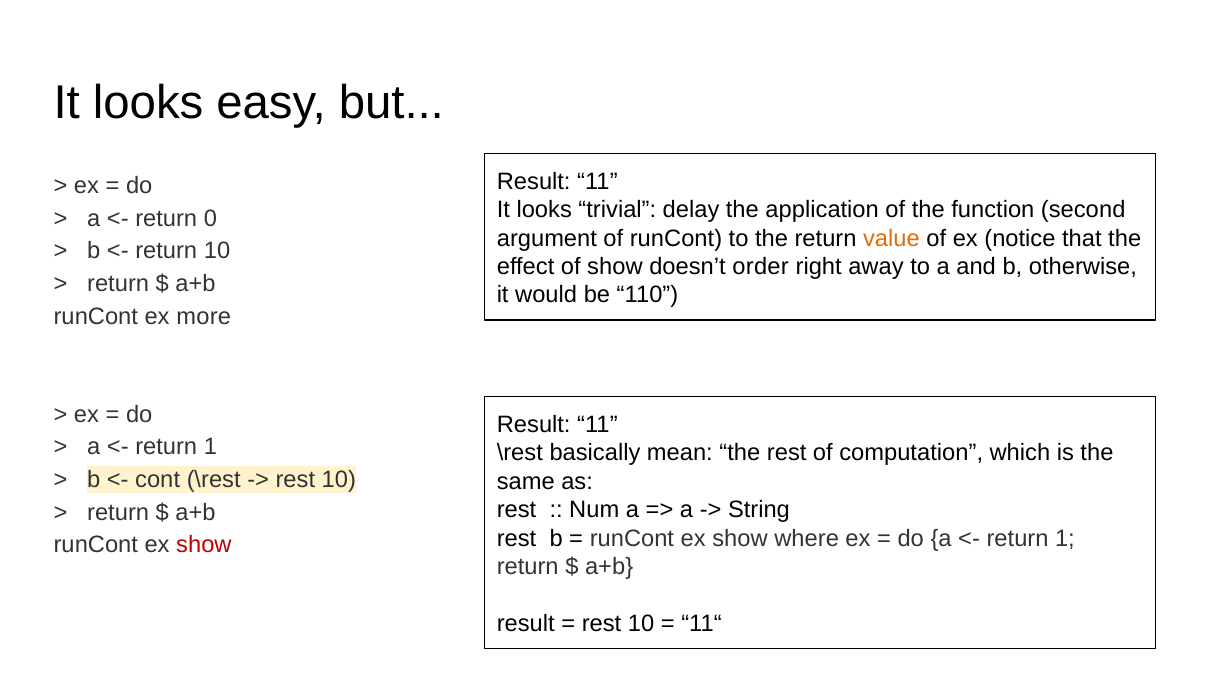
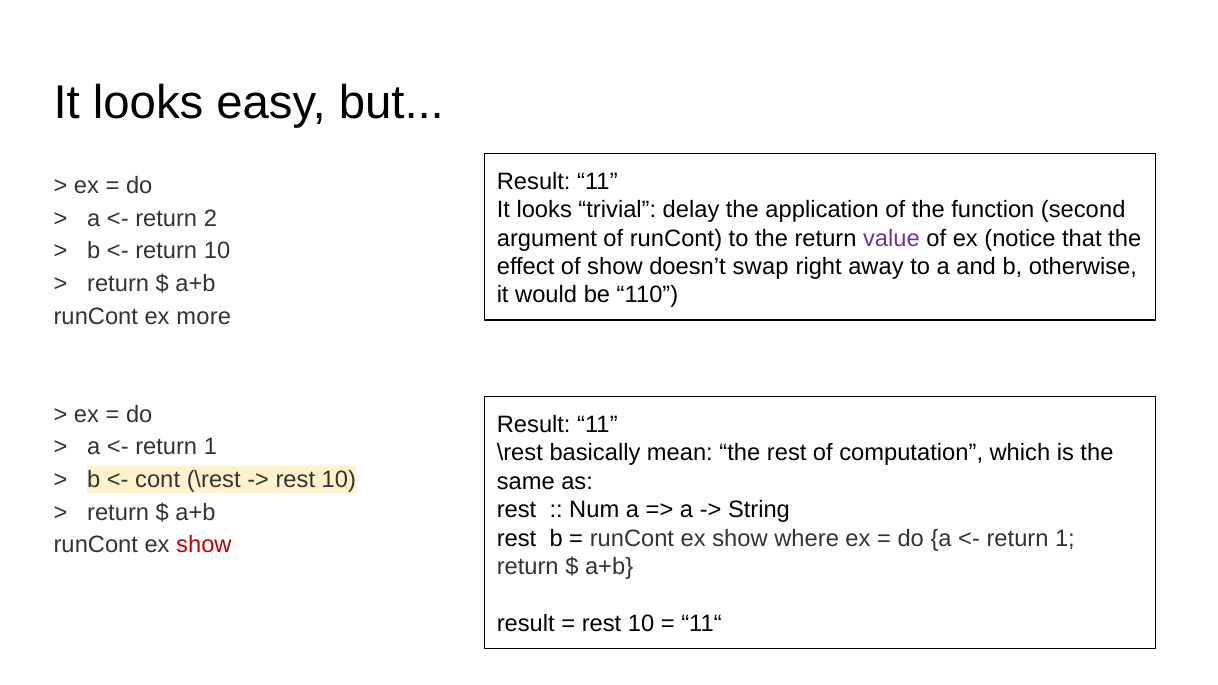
0: 0 -> 2
value colour: orange -> purple
order: order -> swap
